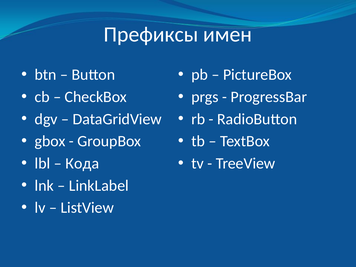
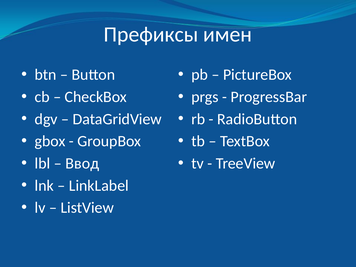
Кода: Кода -> Ввод
